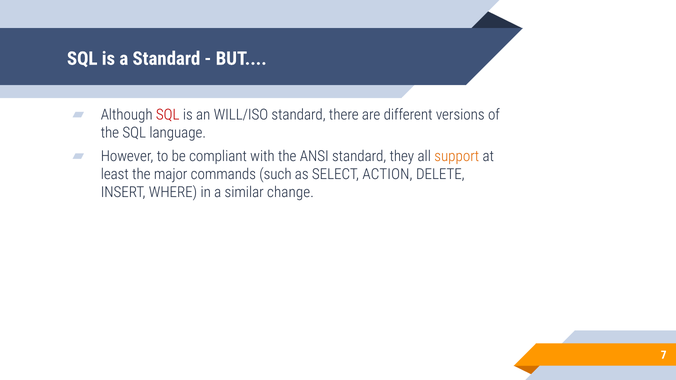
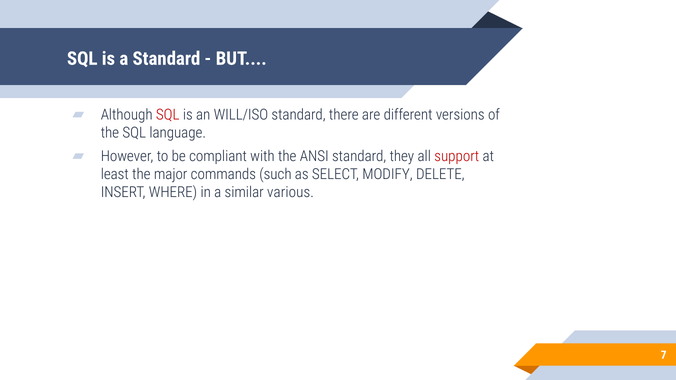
support colour: orange -> red
ACTION: ACTION -> MODIFY
change: change -> various
